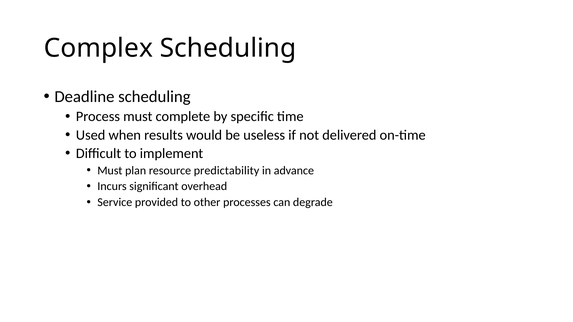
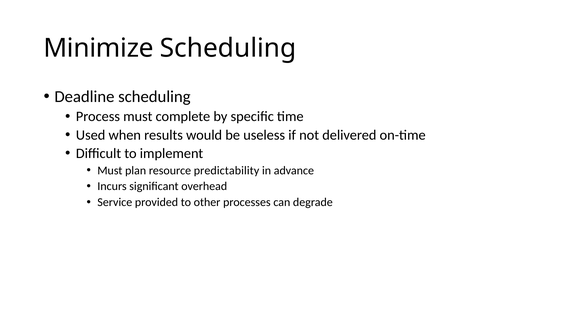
Complex: Complex -> Minimize
